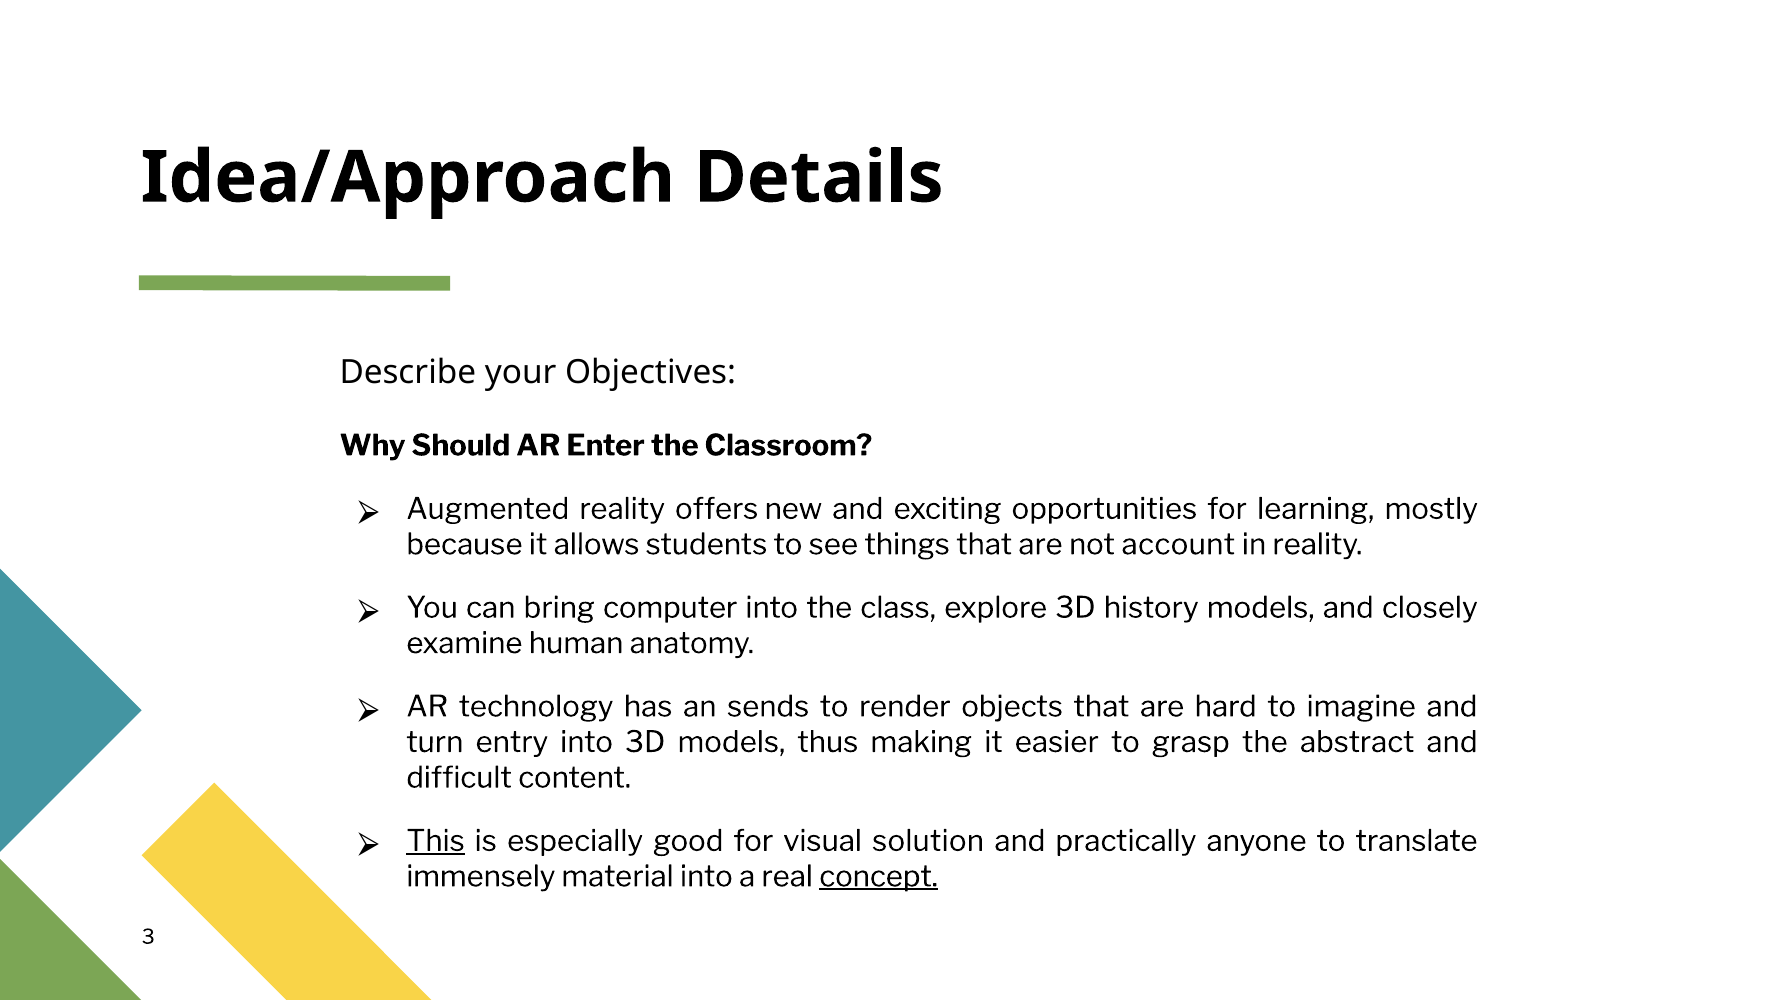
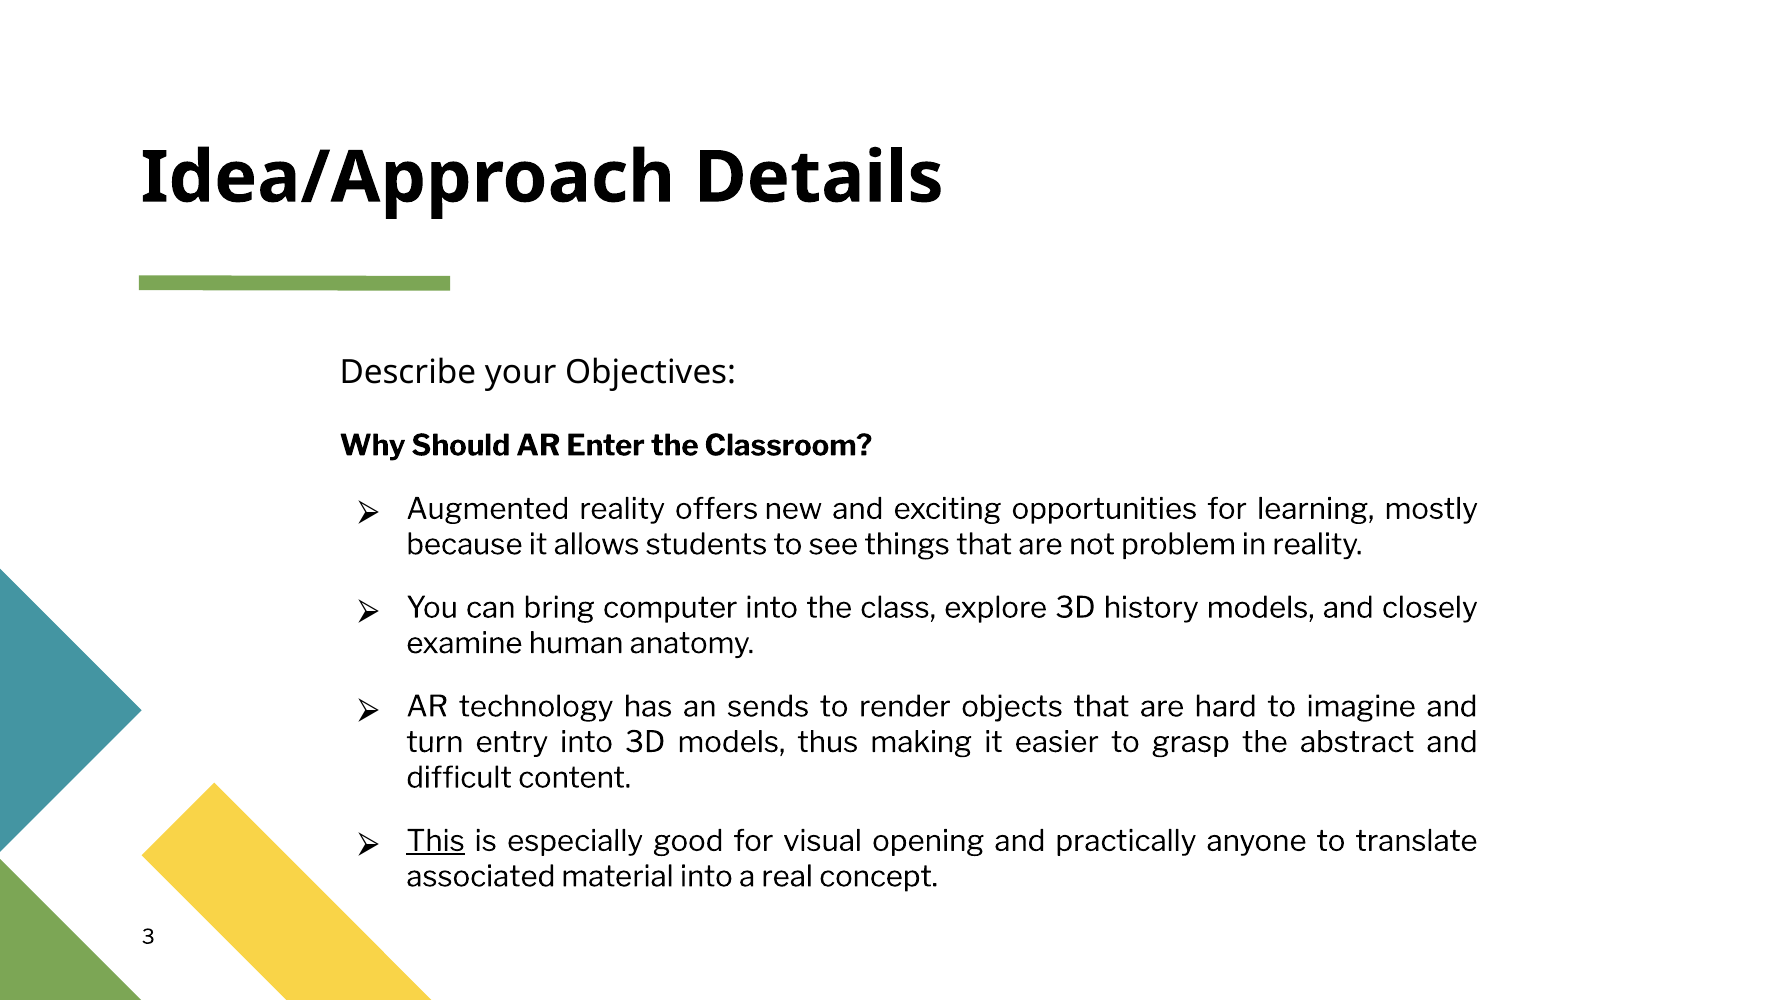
account: account -> problem
solution: solution -> opening
immensely: immensely -> associated
concept underline: present -> none
